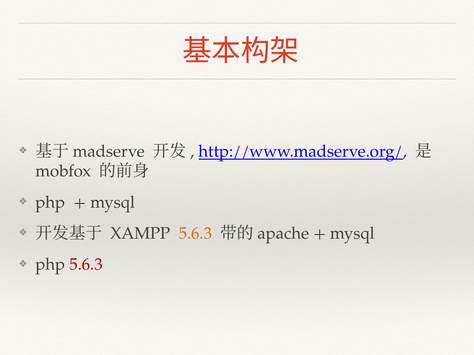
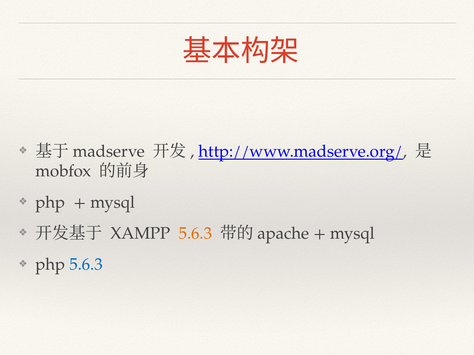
5.6.3 at (86, 265) colour: red -> blue
